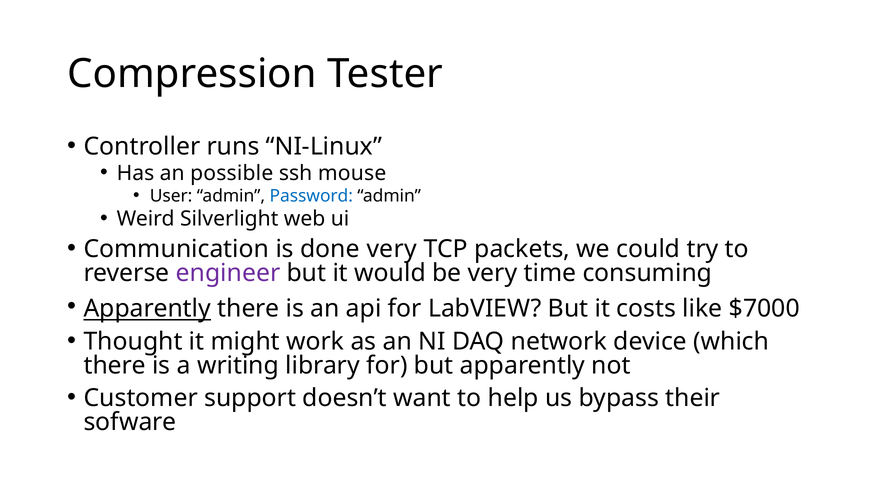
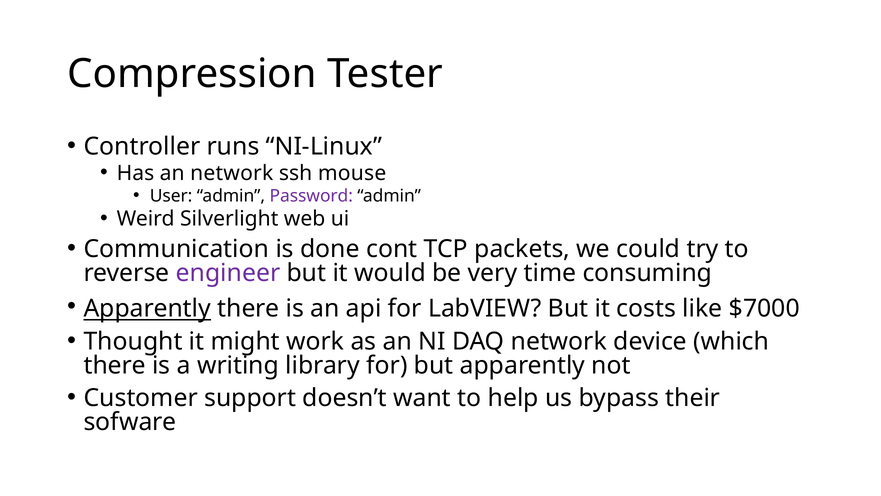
an possible: possible -> network
Password colour: blue -> purple
done very: very -> cont
